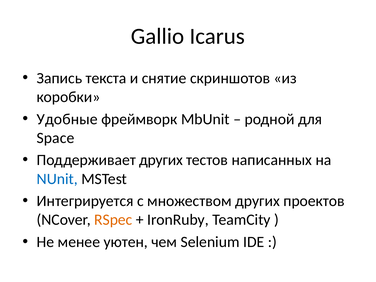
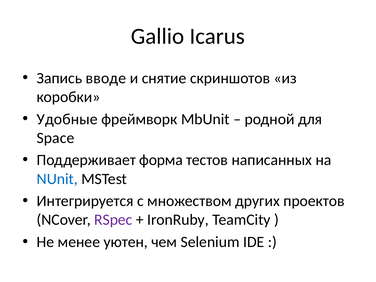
текста: текста -> вводе
Поддерживает других: других -> форма
RSpec colour: orange -> purple
